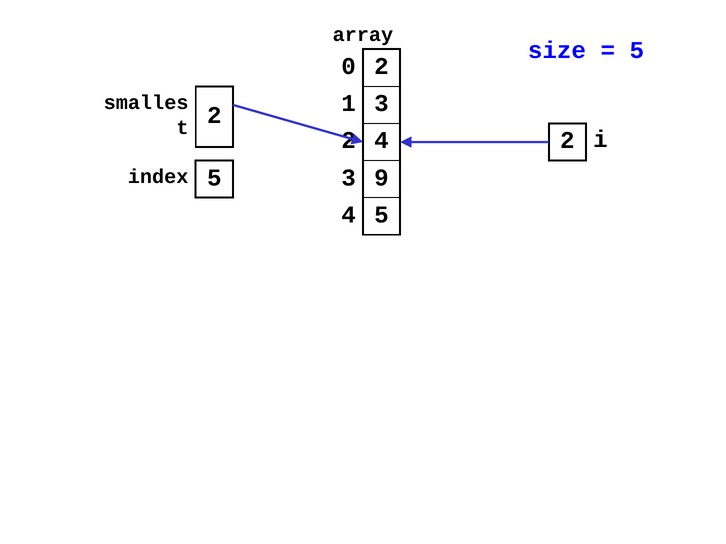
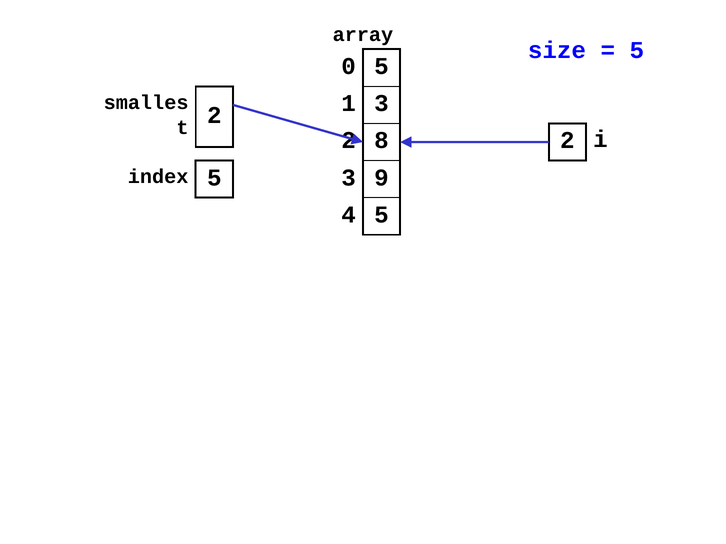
0 2: 2 -> 5
4 at (381, 141): 4 -> 8
